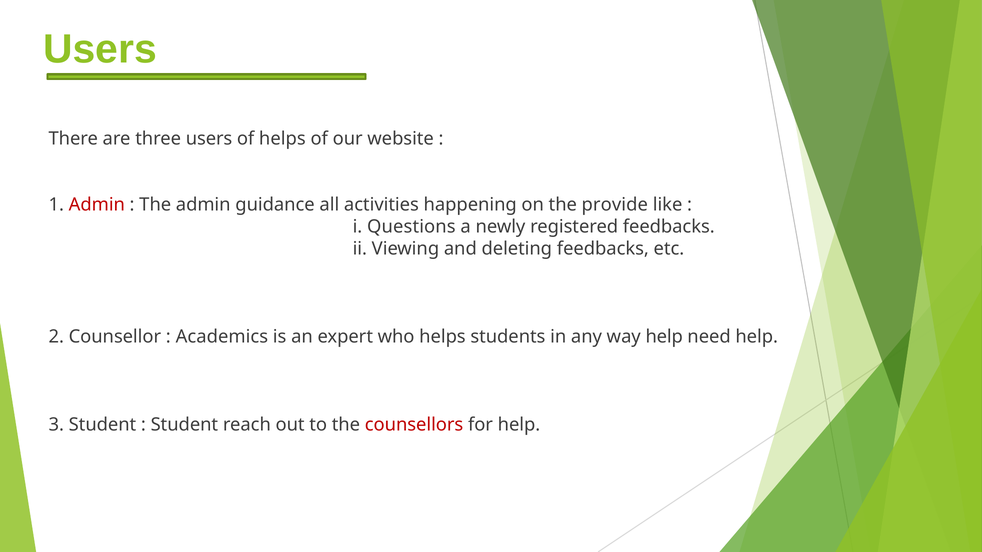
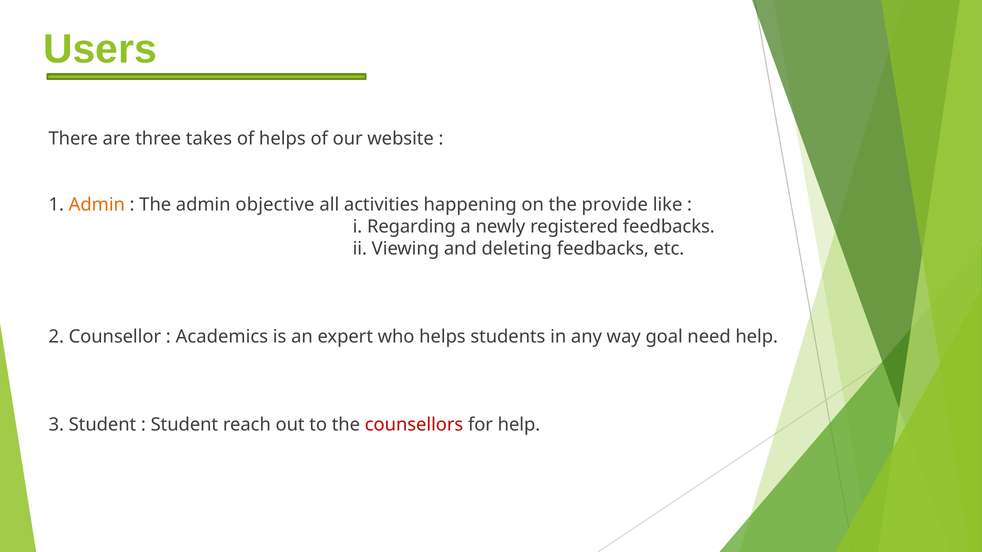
three users: users -> takes
Admin at (97, 205) colour: red -> orange
guidance: guidance -> objective
Questions: Questions -> Regarding
way help: help -> goal
